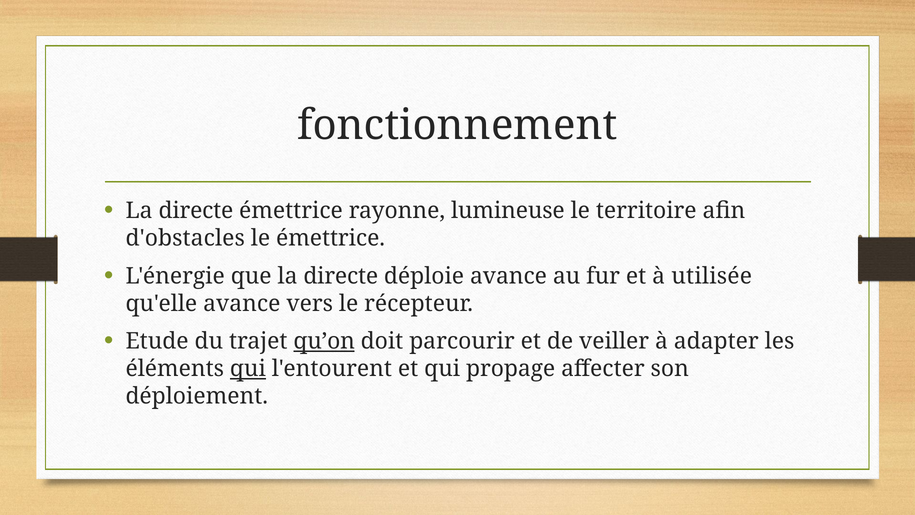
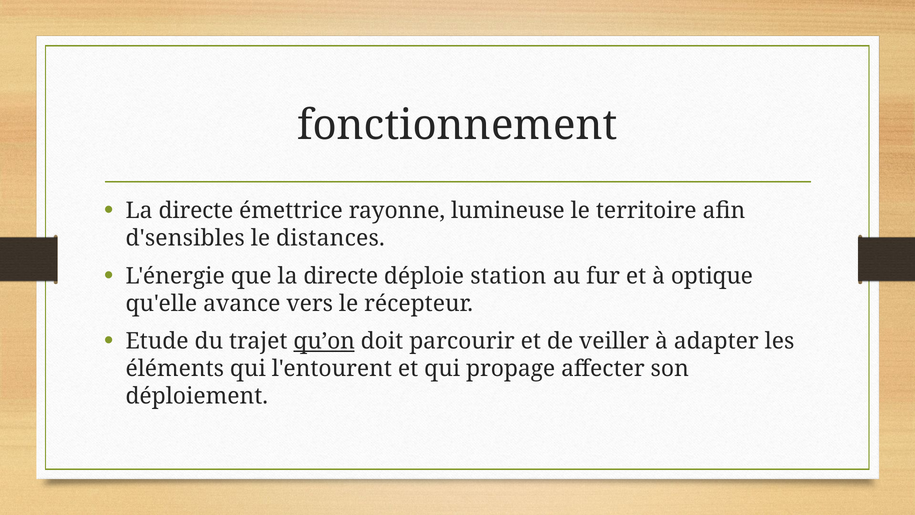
d'obstacles: d'obstacles -> d'sensibles
le émettrice: émettrice -> distances
déploie avance: avance -> station
utilisée: utilisée -> optique
qui at (248, 369) underline: present -> none
